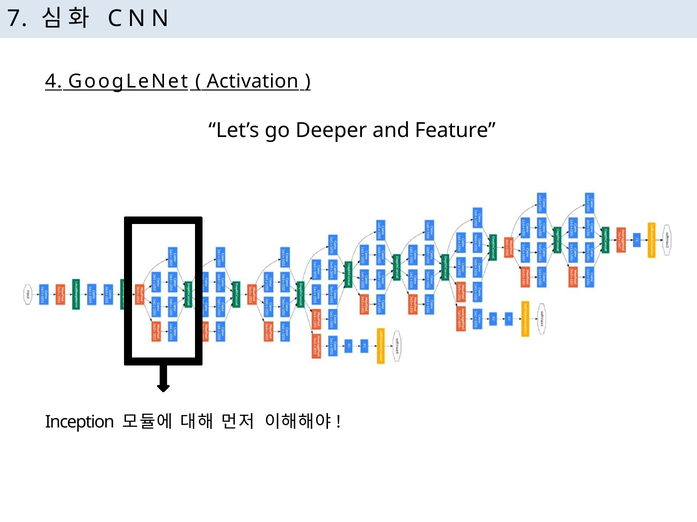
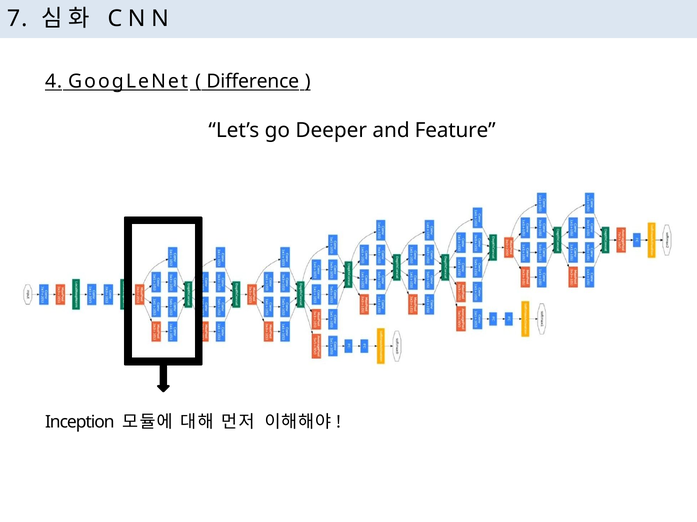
Activation: Activation -> Difference
